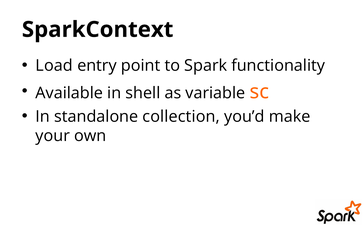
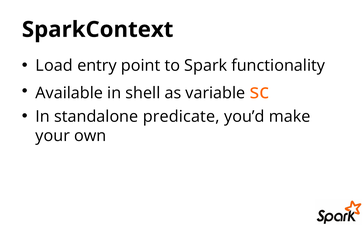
collection: collection -> predicate
